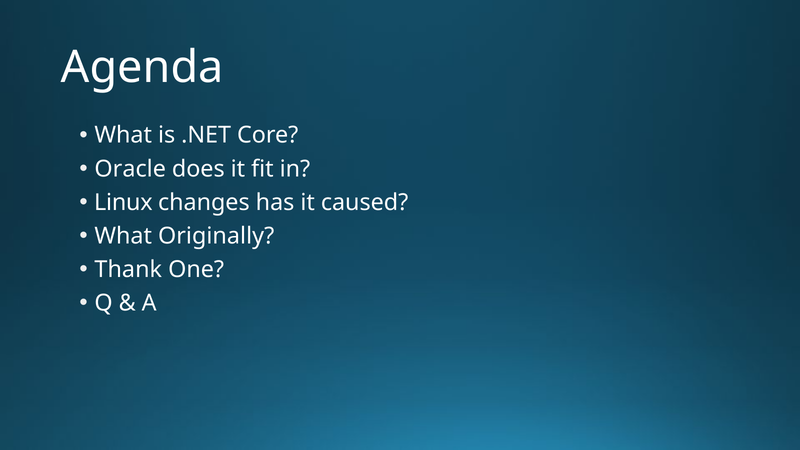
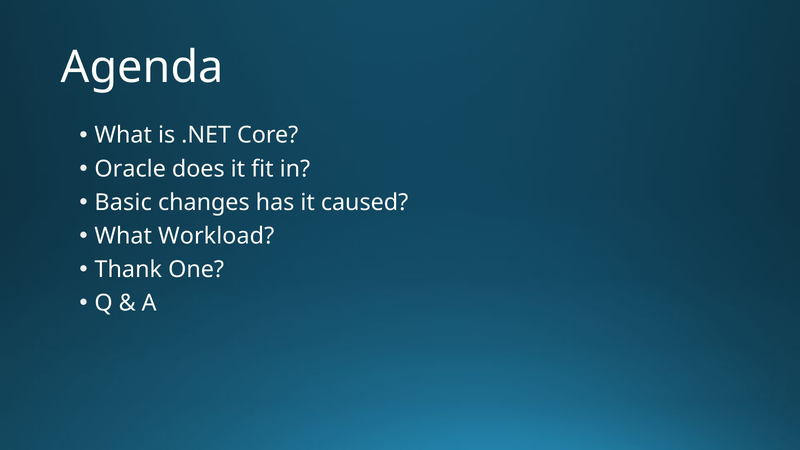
Linux: Linux -> Basic
Originally: Originally -> Workload
